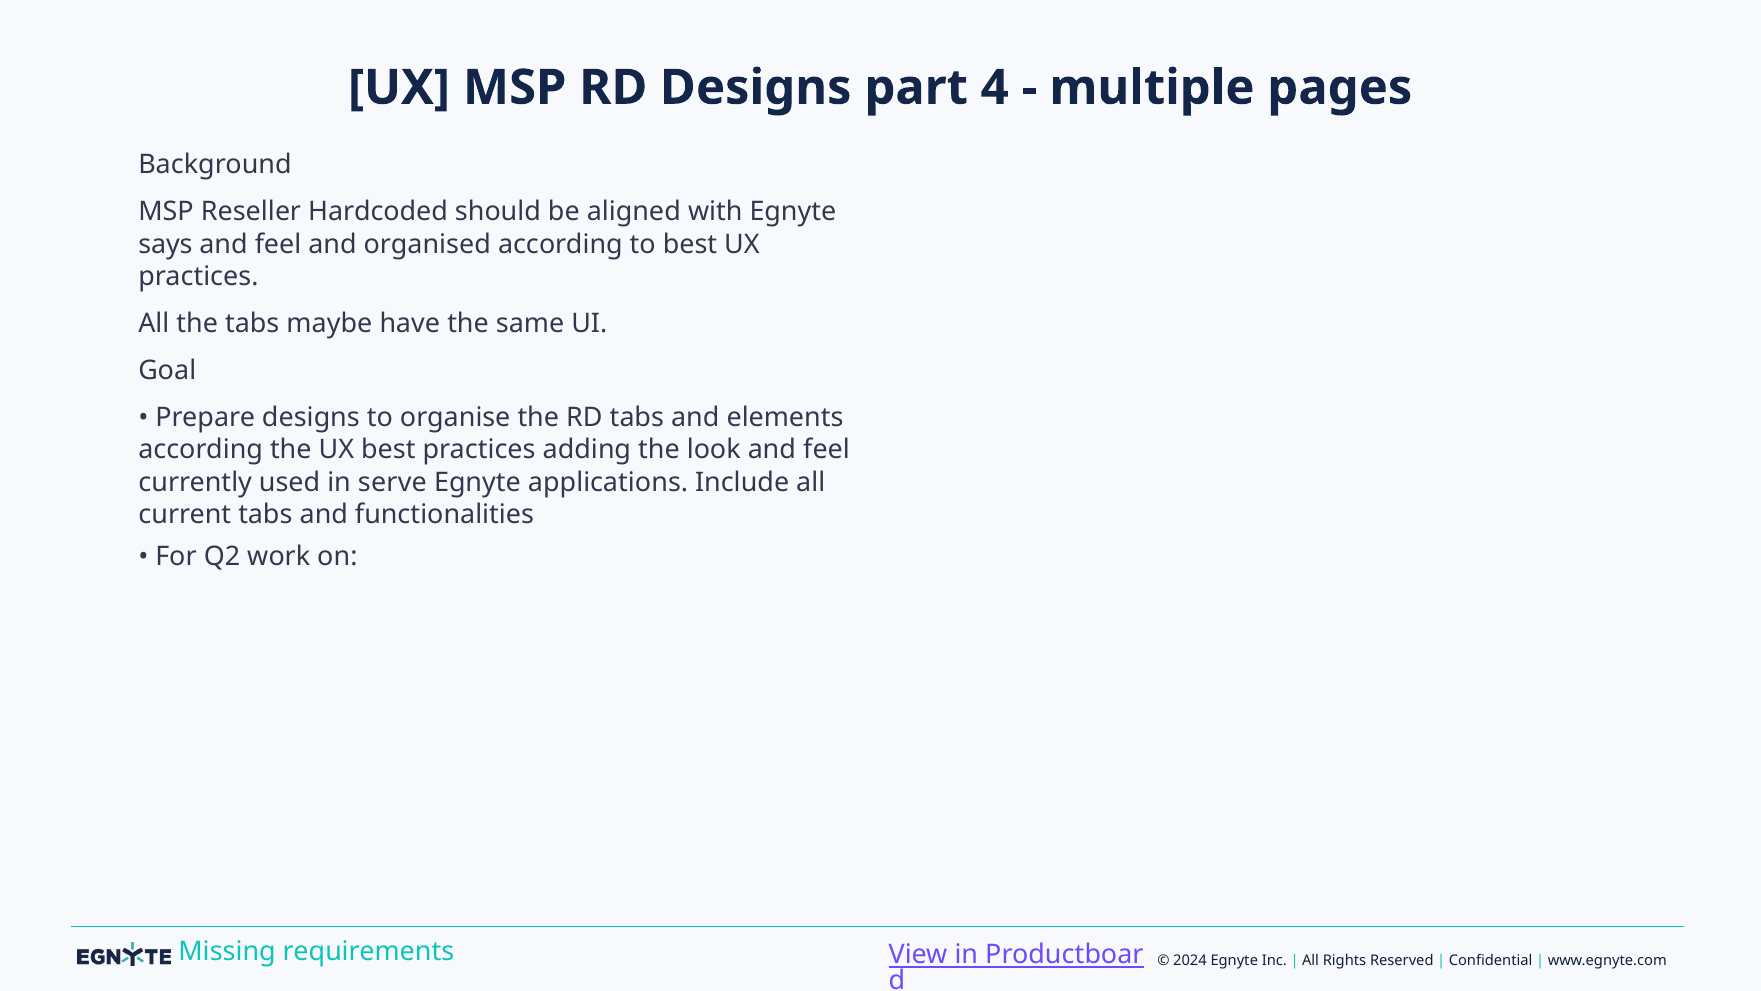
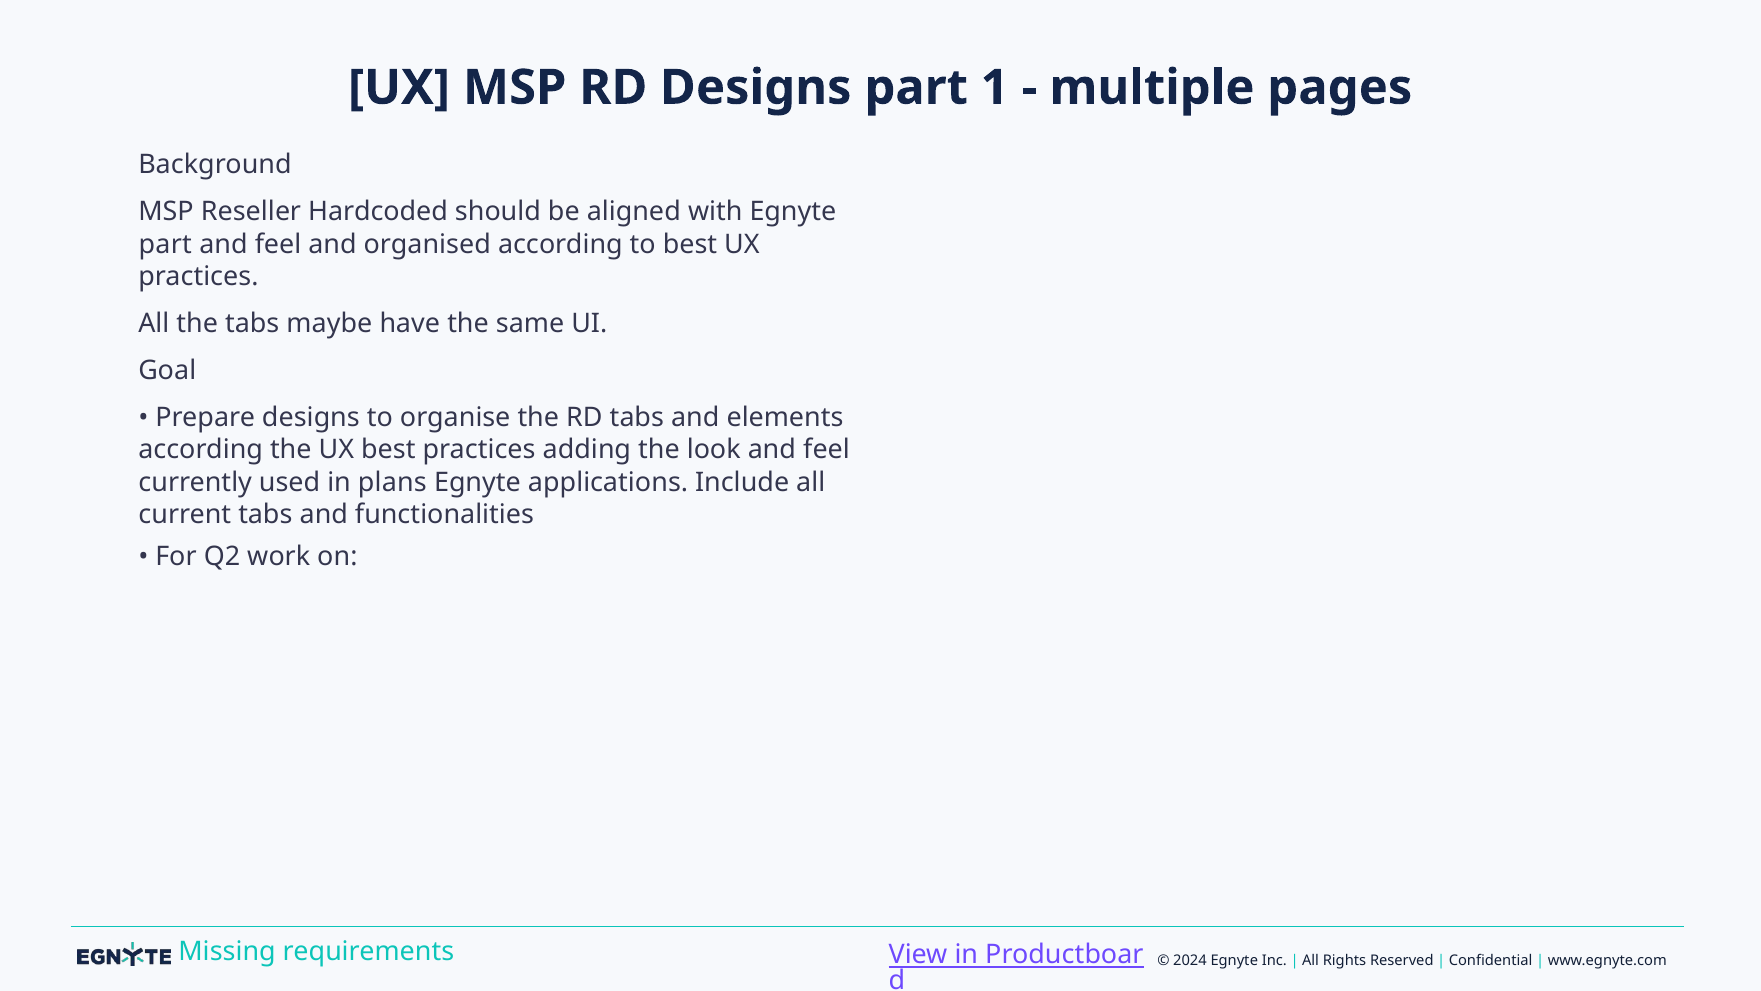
4: 4 -> 1
says at (165, 244): says -> part
serve: serve -> plans
